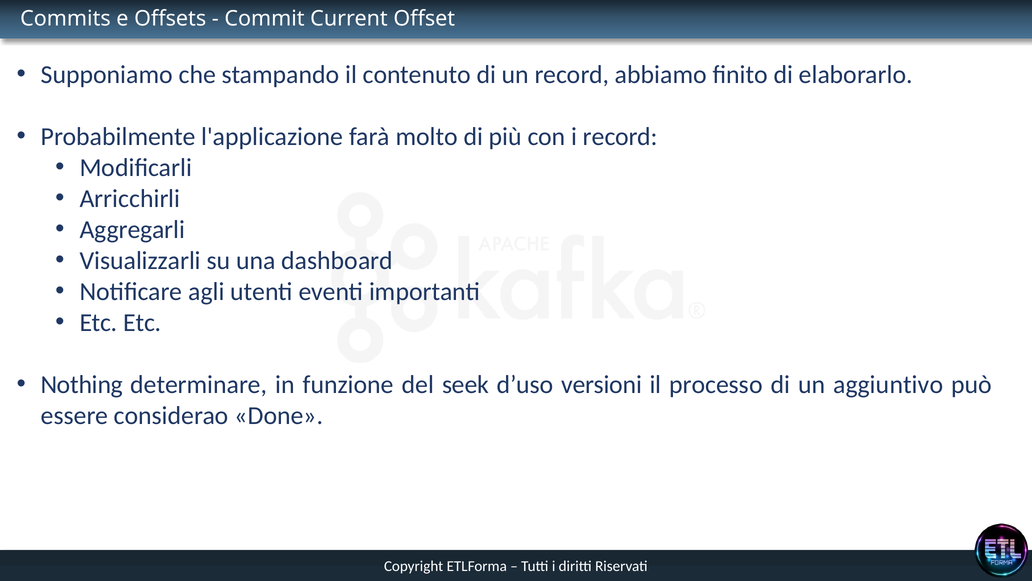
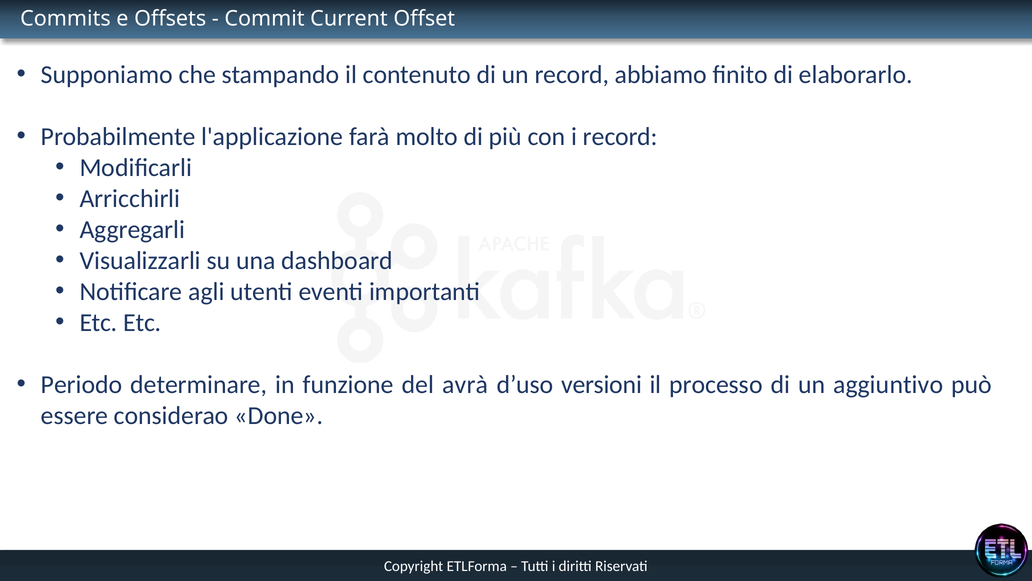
Nothing: Nothing -> Periodo
seek: seek -> avrà
